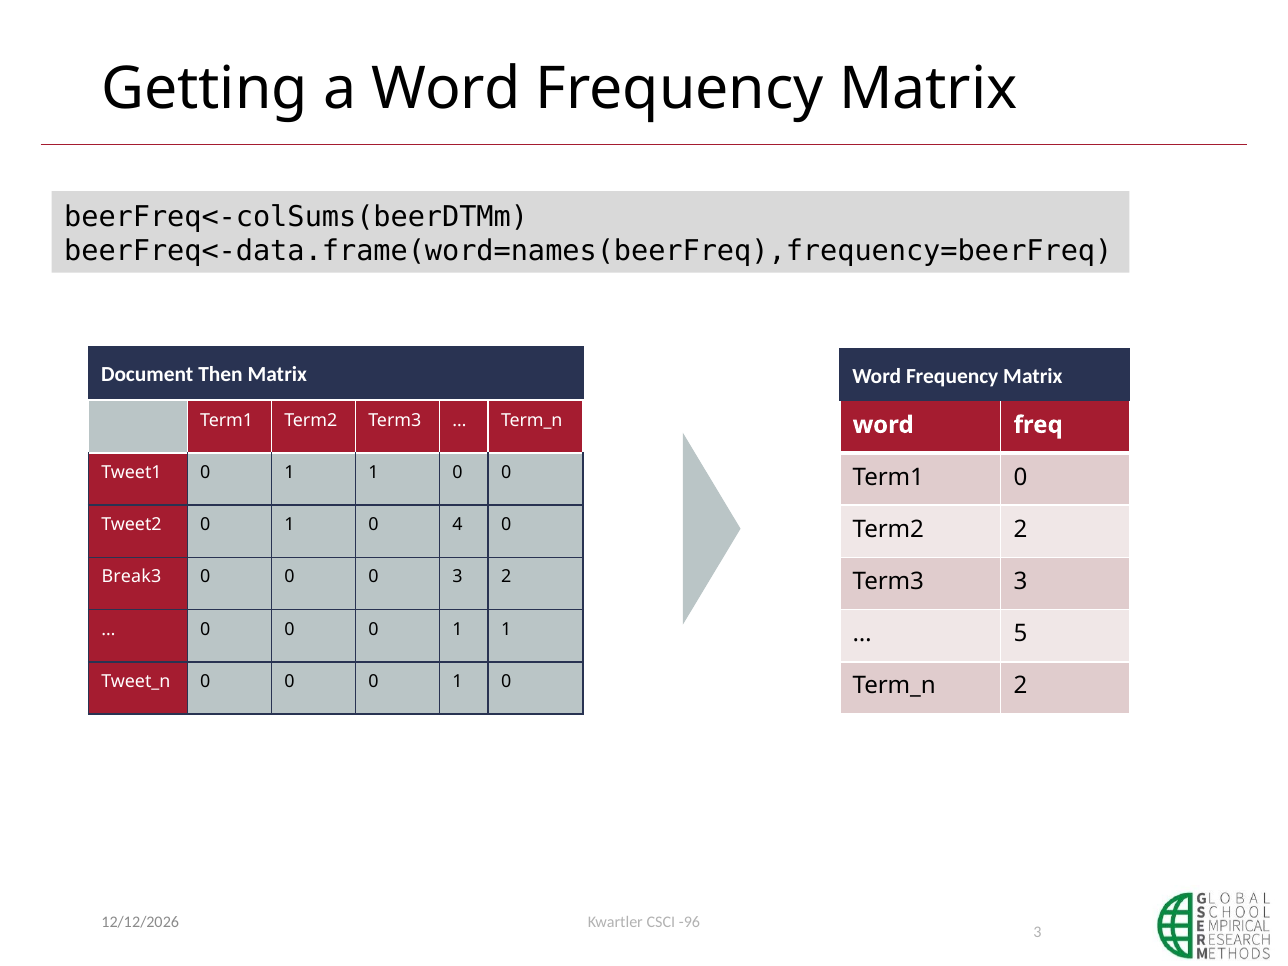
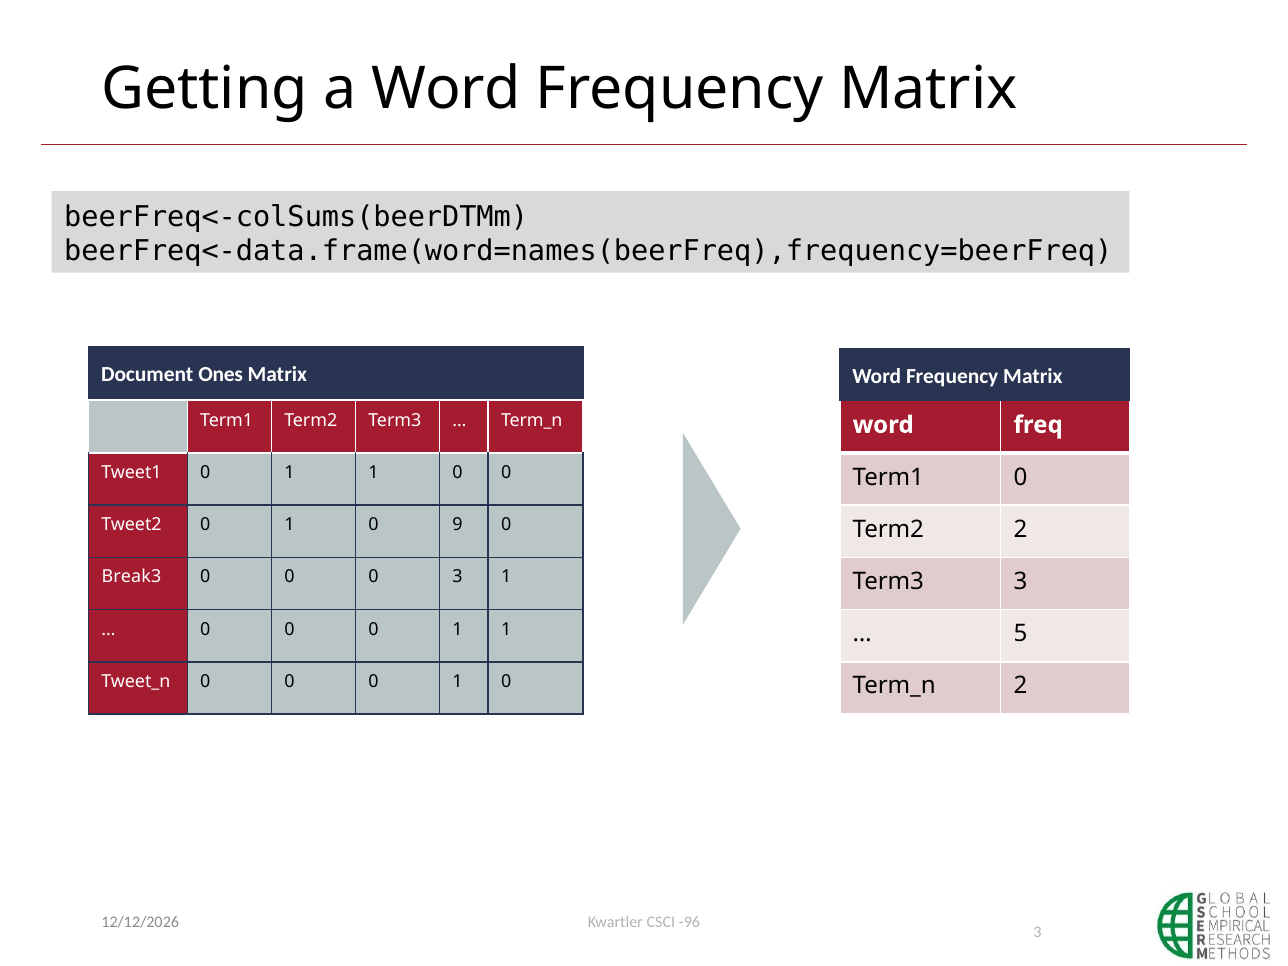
Then: Then -> Ones
4: 4 -> 9
3 2: 2 -> 1
